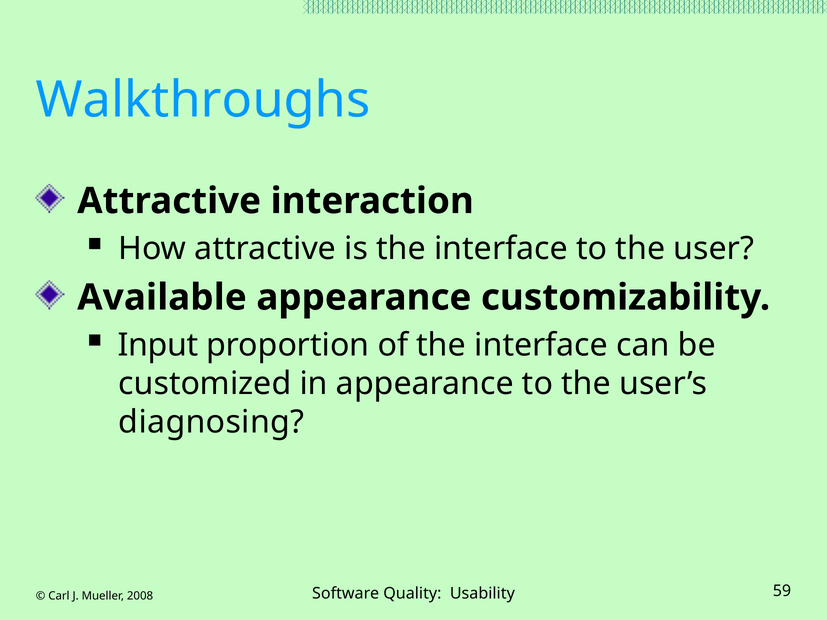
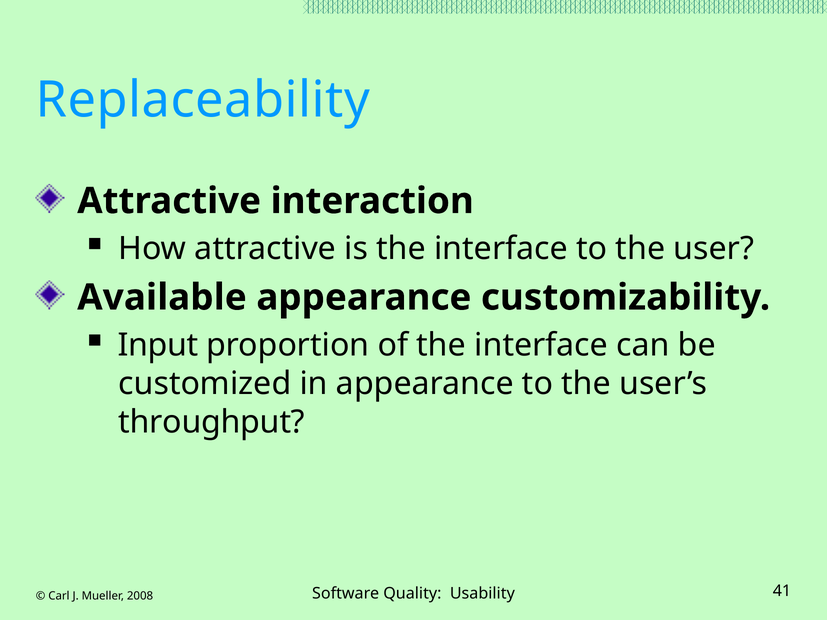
Walkthroughs: Walkthroughs -> Replaceability
diagnosing: diagnosing -> throughput
59: 59 -> 41
